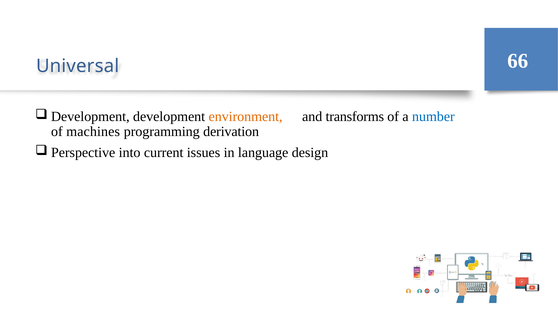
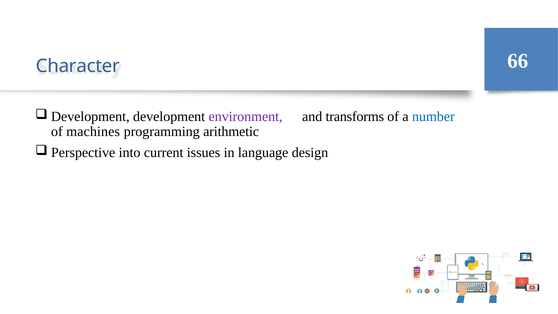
Universal: Universal -> Character
environment colour: orange -> purple
derivation: derivation -> arithmetic
